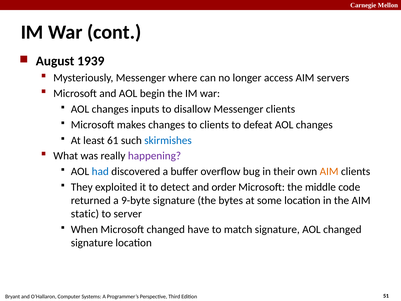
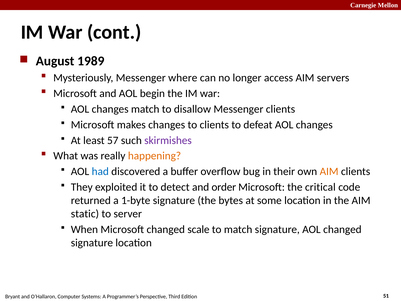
1939: 1939 -> 1989
changes inputs: inputs -> match
61: 61 -> 57
skirmishes colour: blue -> purple
happening colour: purple -> orange
middle: middle -> critical
9-byte: 9-byte -> 1-byte
have: have -> scale
